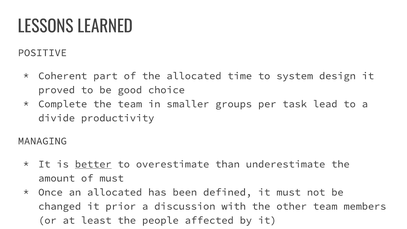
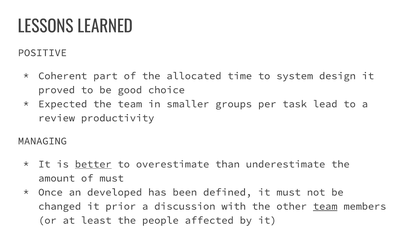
Complete: Complete -> Expected
divide: divide -> review
an allocated: allocated -> developed
team at (325, 206) underline: none -> present
